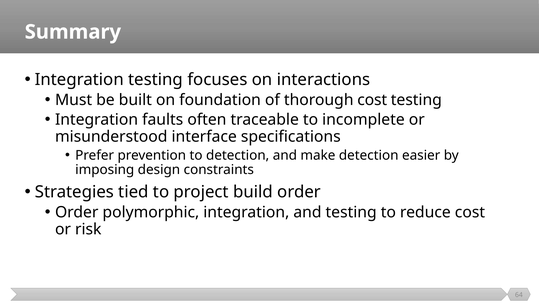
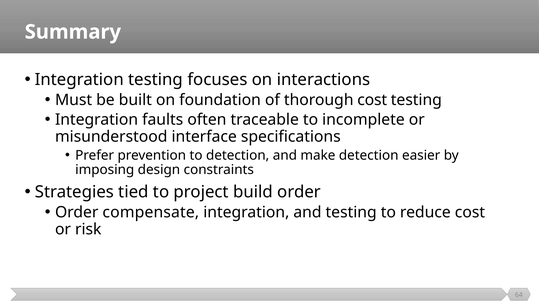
polymorphic: polymorphic -> compensate
